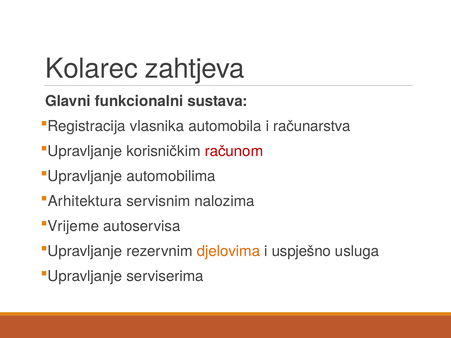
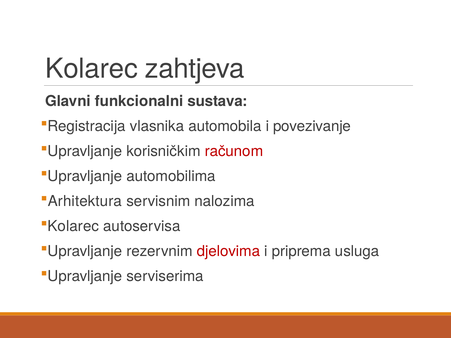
računarstva: računarstva -> povezivanje
Vrijeme at (73, 226): Vrijeme -> Kolarec
djelovima colour: orange -> red
uspješno: uspješno -> priprema
